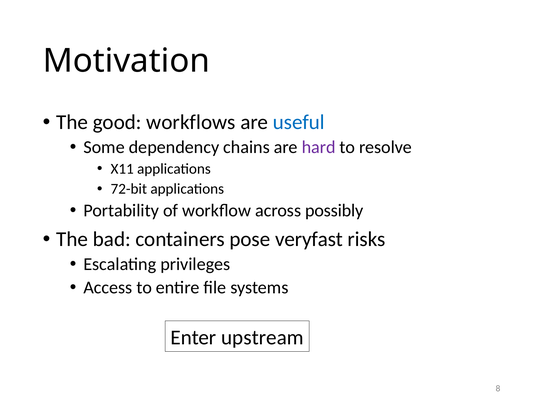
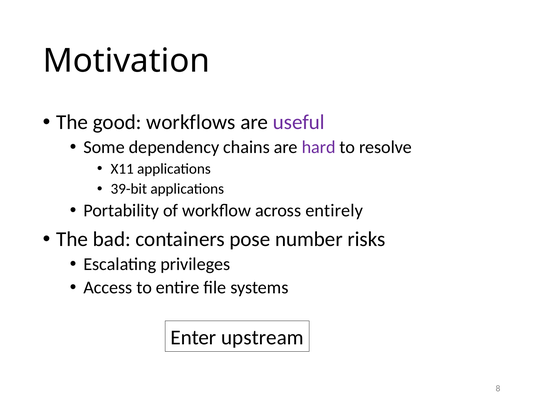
useful colour: blue -> purple
72-bit: 72-bit -> 39-bit
possibly: possibly -> entirely
veryfast: veryfast -> number
